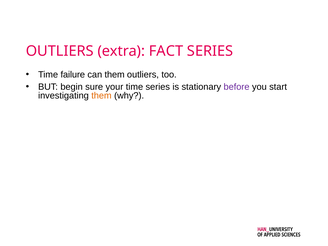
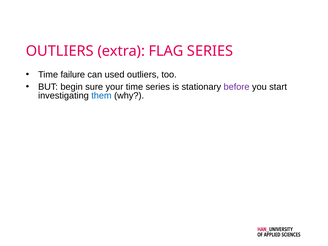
FACT: FACT -> FLAG
can them: them -> used
them at (101, 96) colour: orange -> blue
